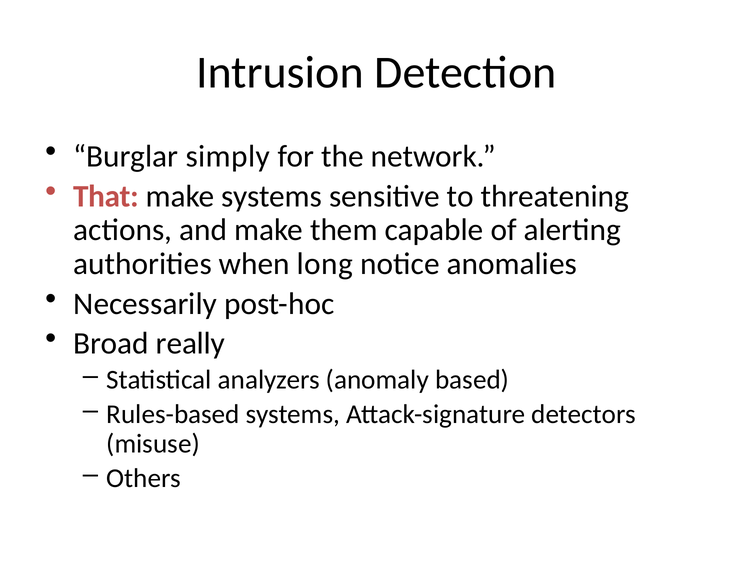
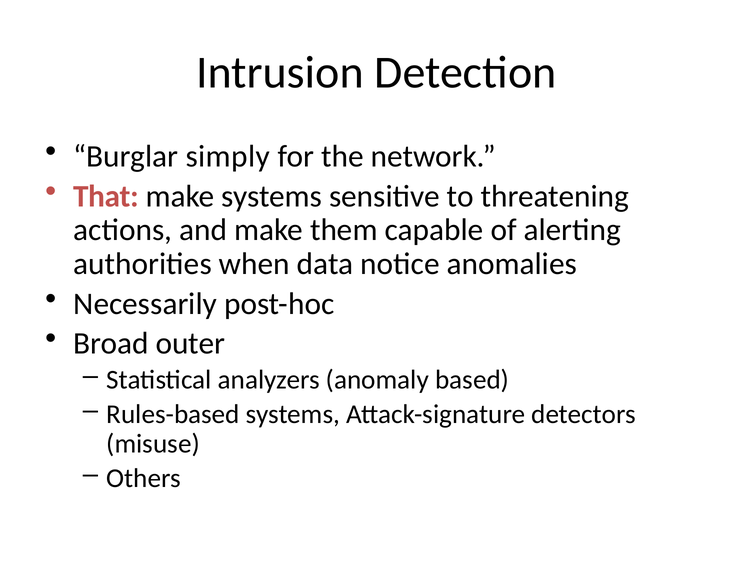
long: long -> data
really: really -> outer
